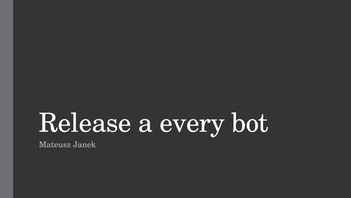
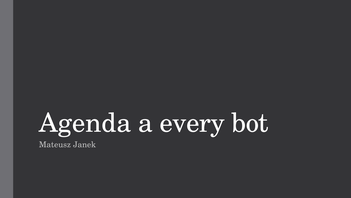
Release: Release -> Agenda
